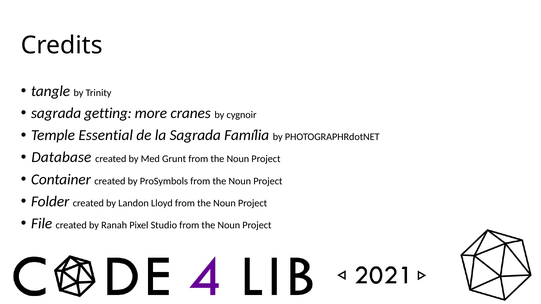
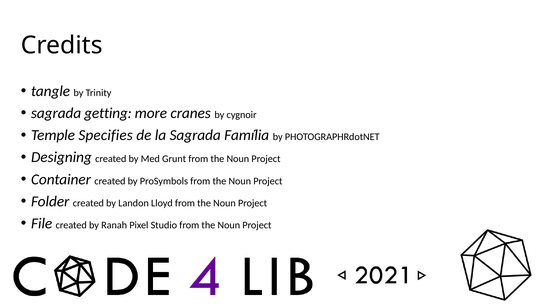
Essential: Essential -> Specifies
Database: Database -> Designing
